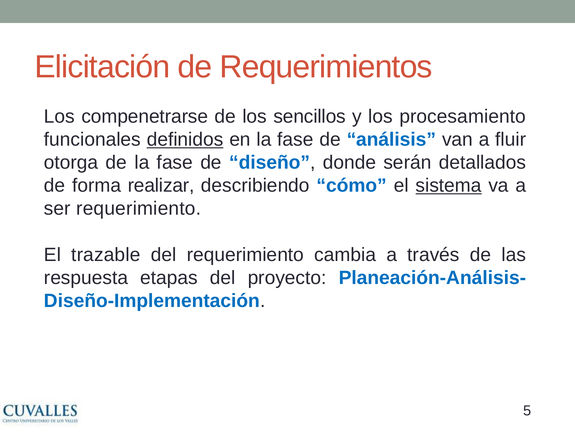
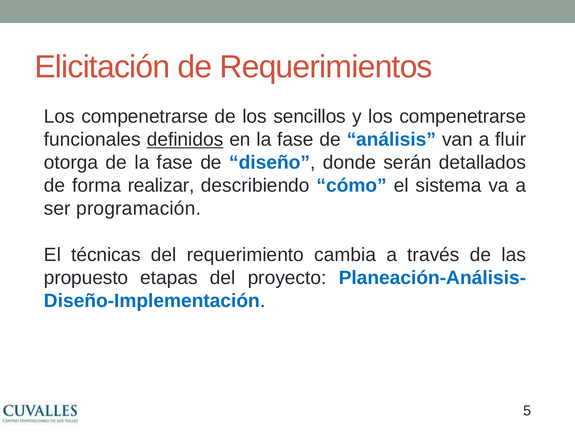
y los procesamiento: procesamiento -> compenetrarse
sistema underline: present -> none
ser requerimiento: requerimiento -> programación
trazable: trazable -> técnicas
respuesta: respuesta -> propuesto
